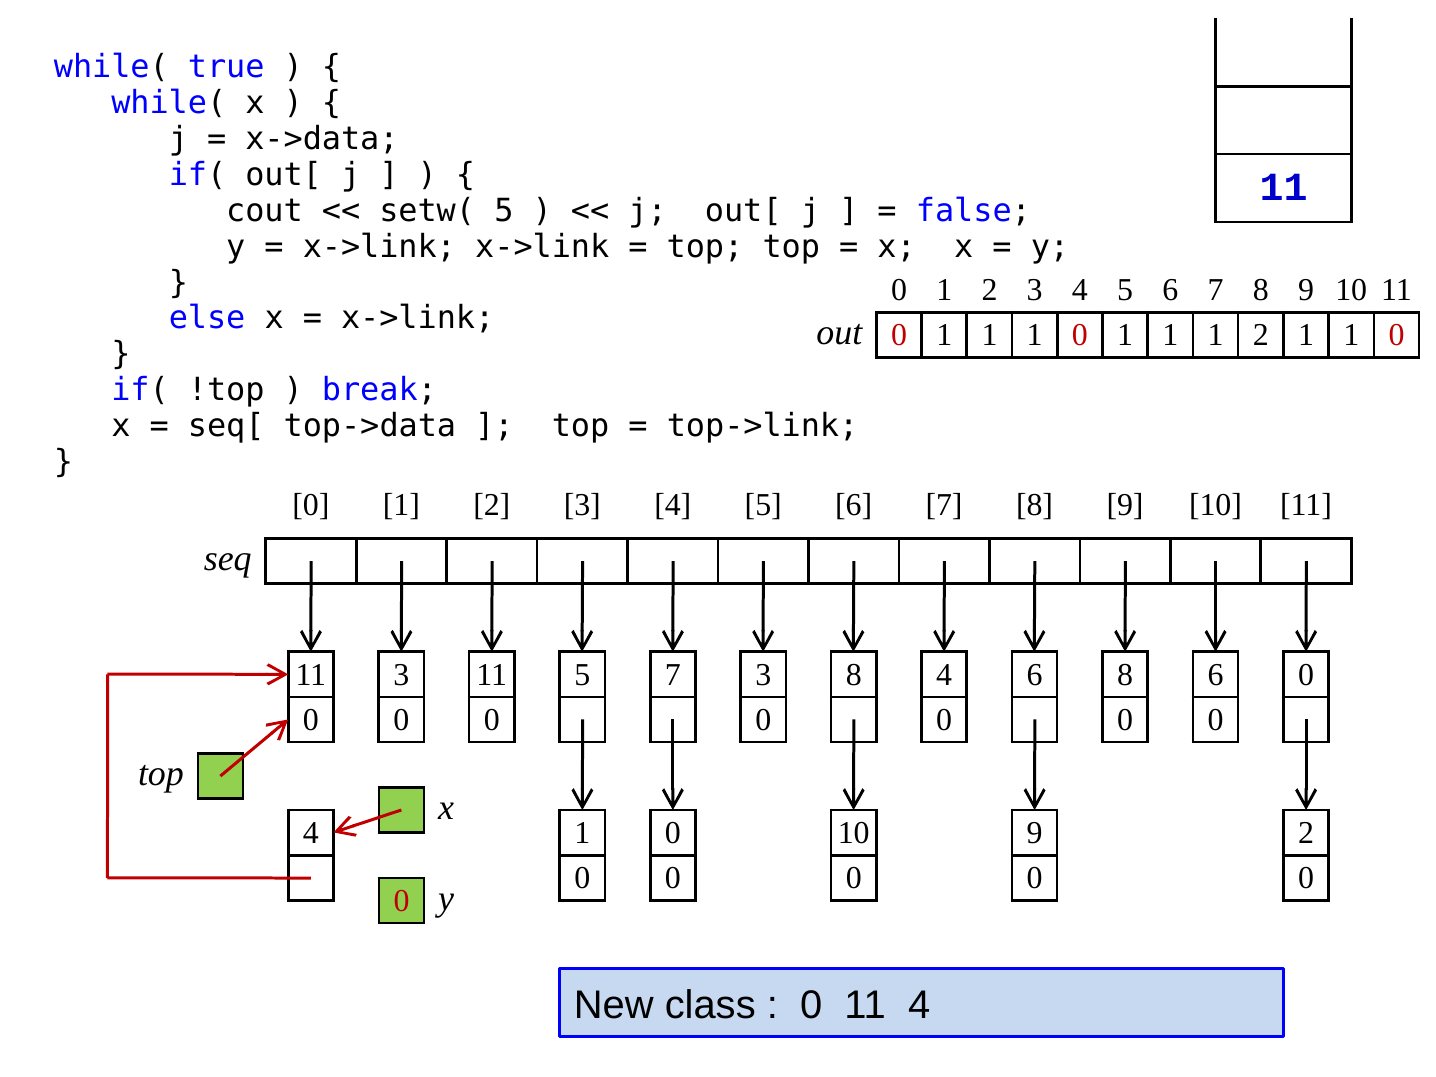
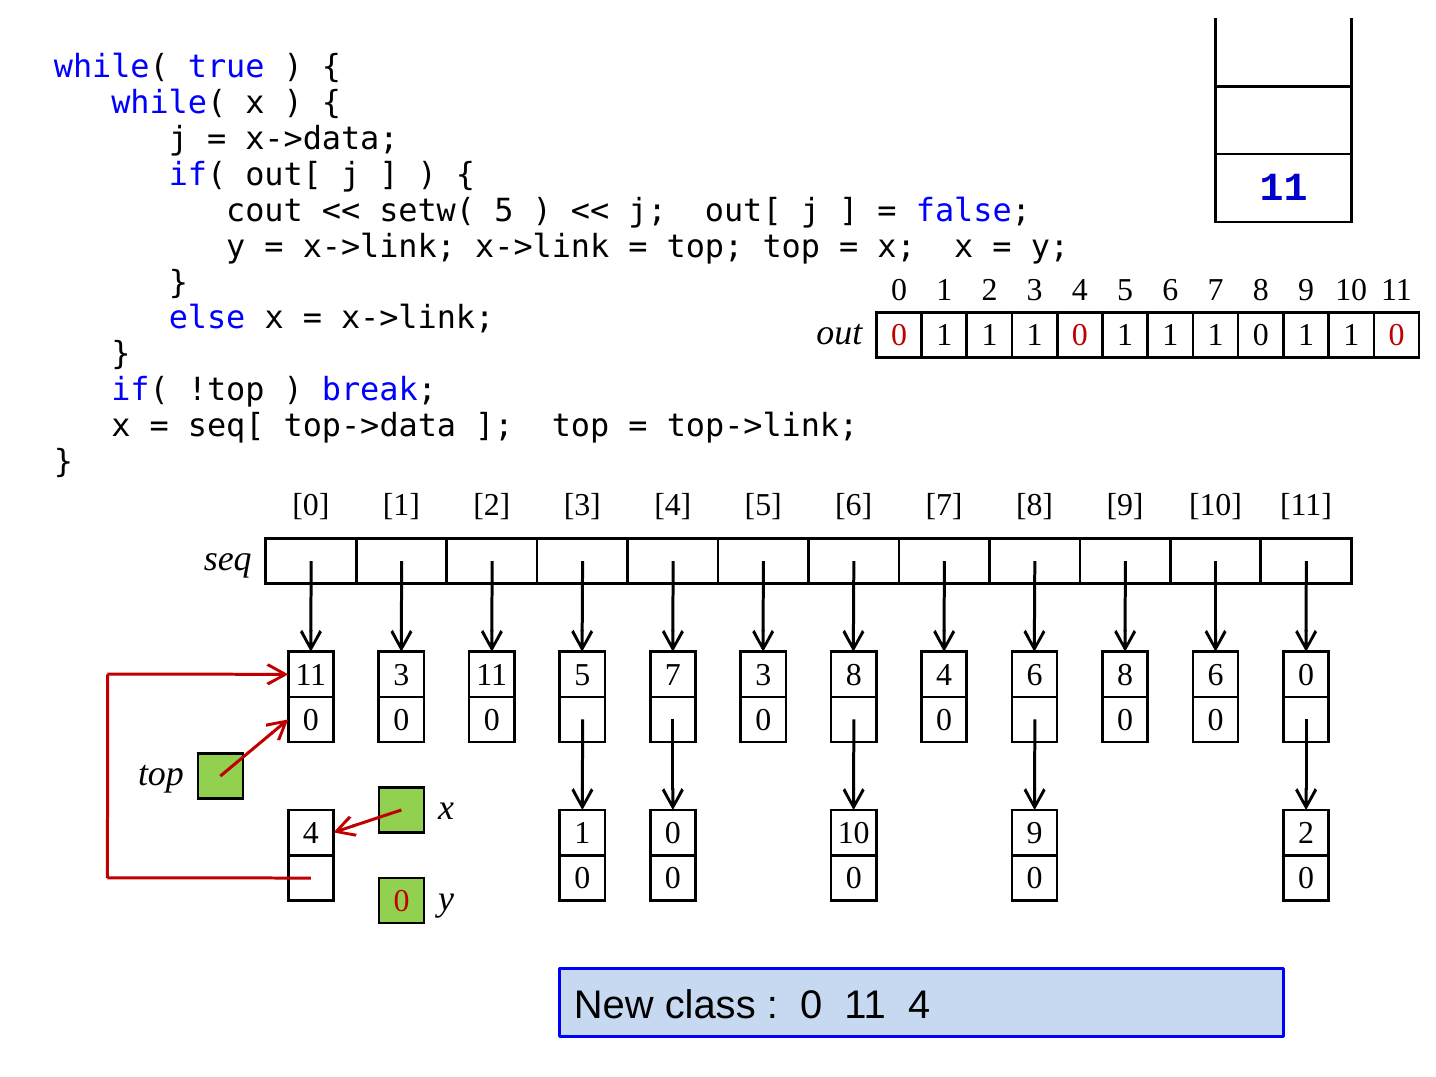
2 at (1261, 335): 2 -> 0
